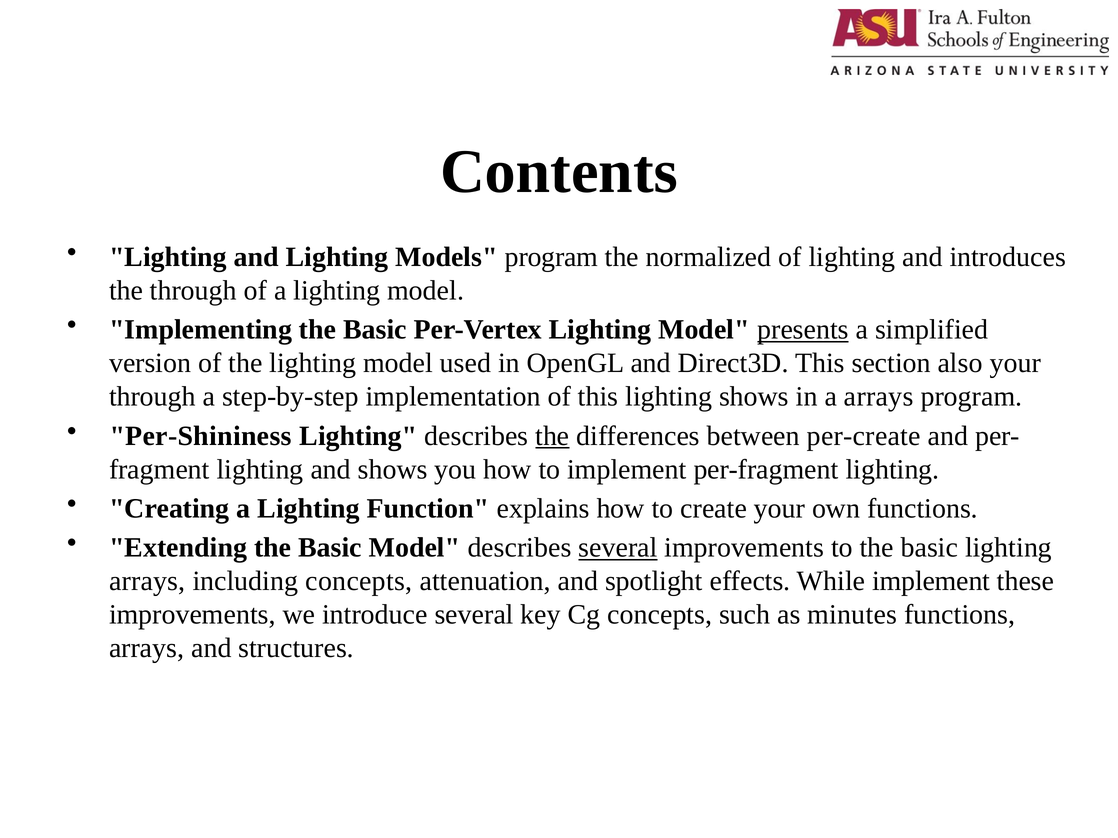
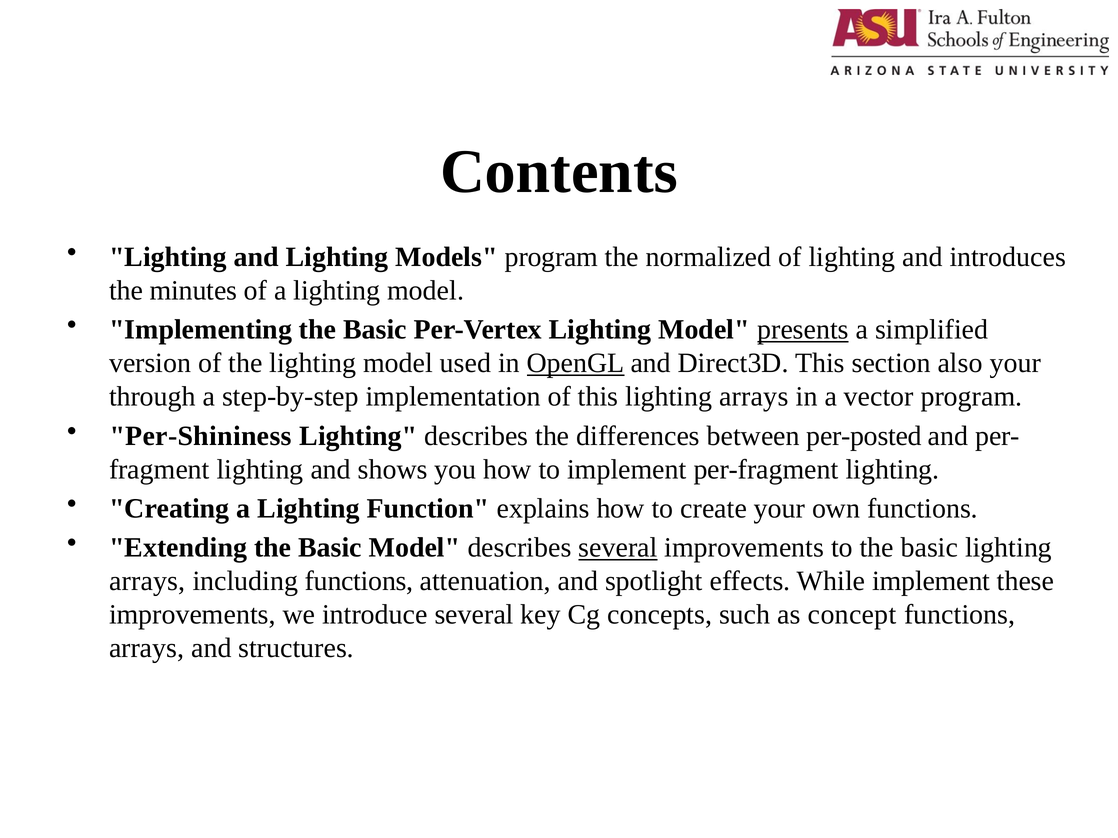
the through: through -> minutes
OpenGL underline: none -> present
this lighting shows: shows -> arrays
a arrays: arrays -> vector
the at (552, 436) underline: present -> none
per-create: per-create -> per-posted
including concepts: concepts -> functions
minutes: minutes -> concept
